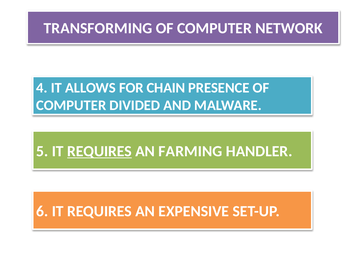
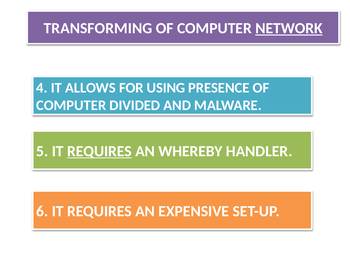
NETWORK underline: none -> present
CHAIN: CHAIN -> USING
FARMING: FARMING -> WHEREBY
